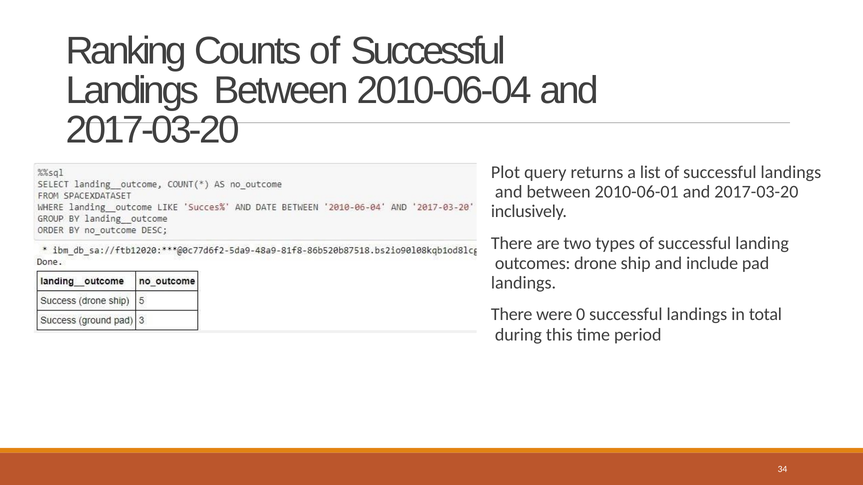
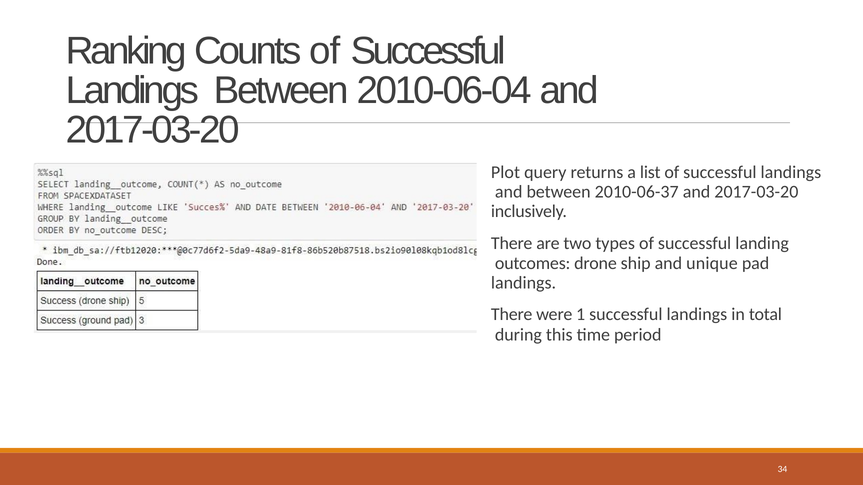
2010-06-01: 2010-06-01 -> 2010-06-37
include: include -> unique
0: 0 -> 1
